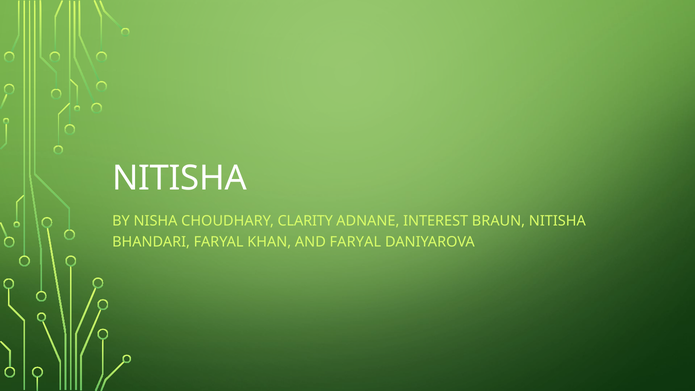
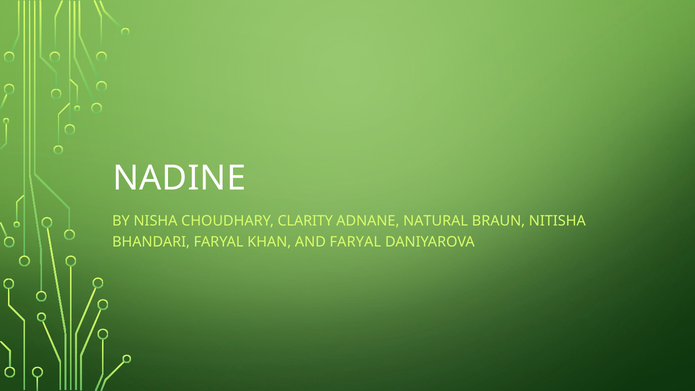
NITISHA at (180, 178): NITISHA -> NADINE
INTEREST: INTEREST -> NATURAL
